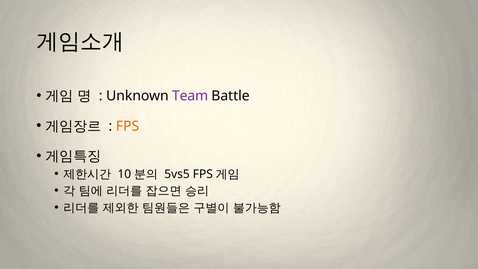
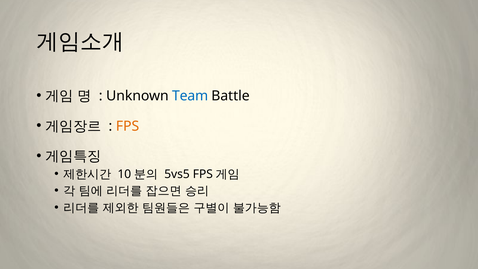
Team colour: purple -> blue
